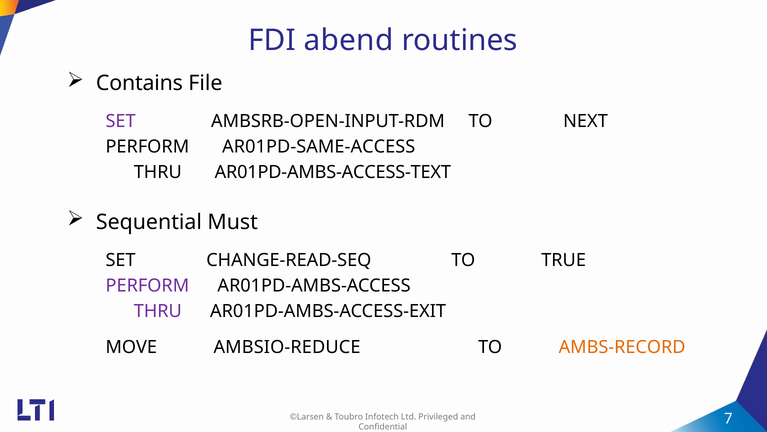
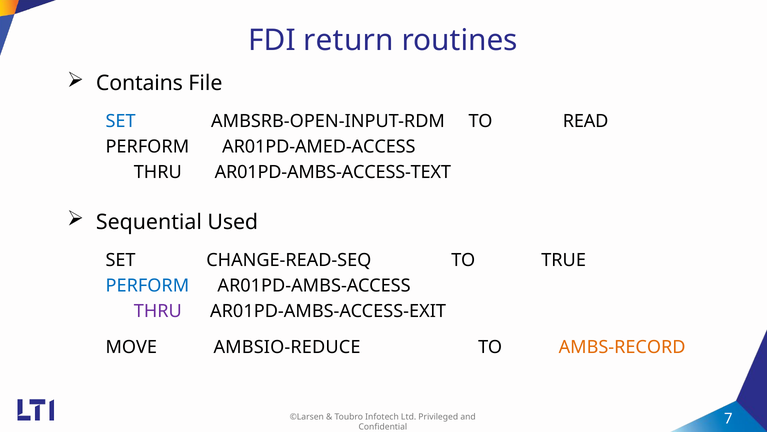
abend: abend -> return
SET at (121, 121) colour: purple -> blue
NEXT: NEXT -> READ
AR01PD-SAME-ACCESS: AR01PD-SAME-ACCESS -> AR01PD-AMED-ACCESS
Must: Must -> Used
PERFORM at (147, 285) colour: purple -> blue
